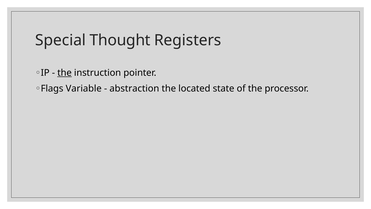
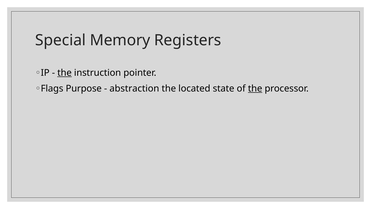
Thought: Thought -> Memory
Variable: Variable -> Purpose
the at (255, 88) underline: none -> present
